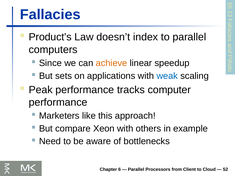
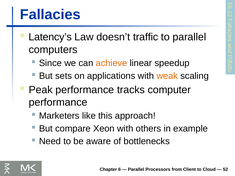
Product’s: Product’s -> Latency’s
index: index -> traffic
weak colour: blue -> orange
